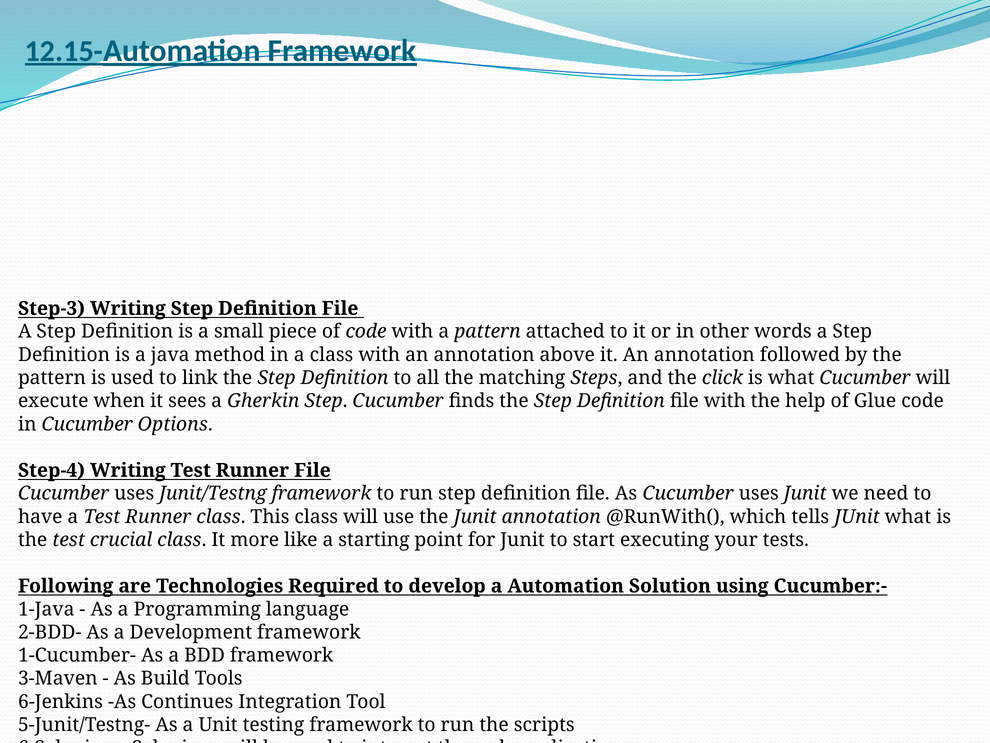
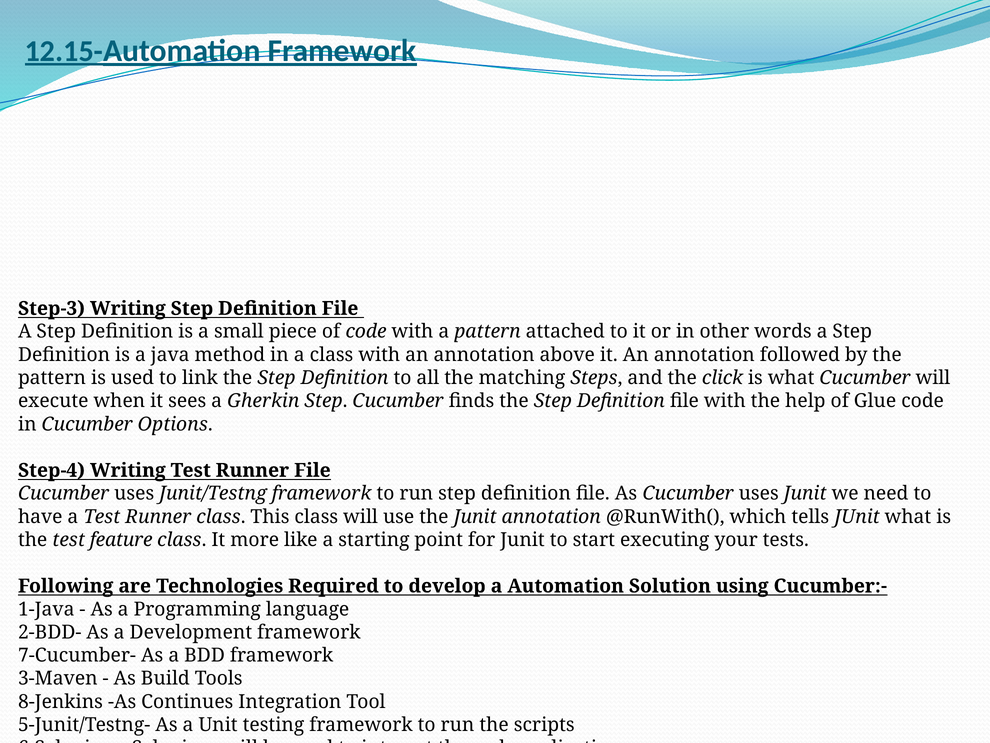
crucial: crucial -> feature
1-Cucumber-: 1-Cucumber- -> 7-Cucumber-
6-Jenkins: 6-Jenkins -> 8-Jenkins
